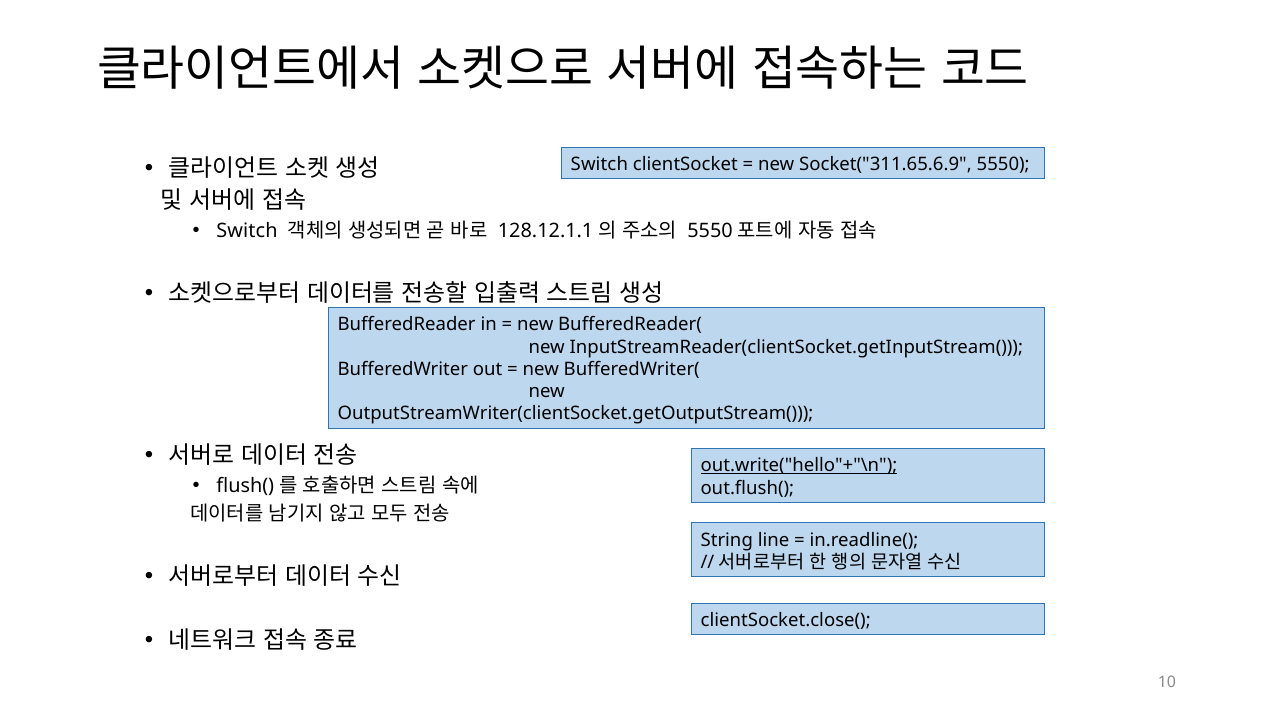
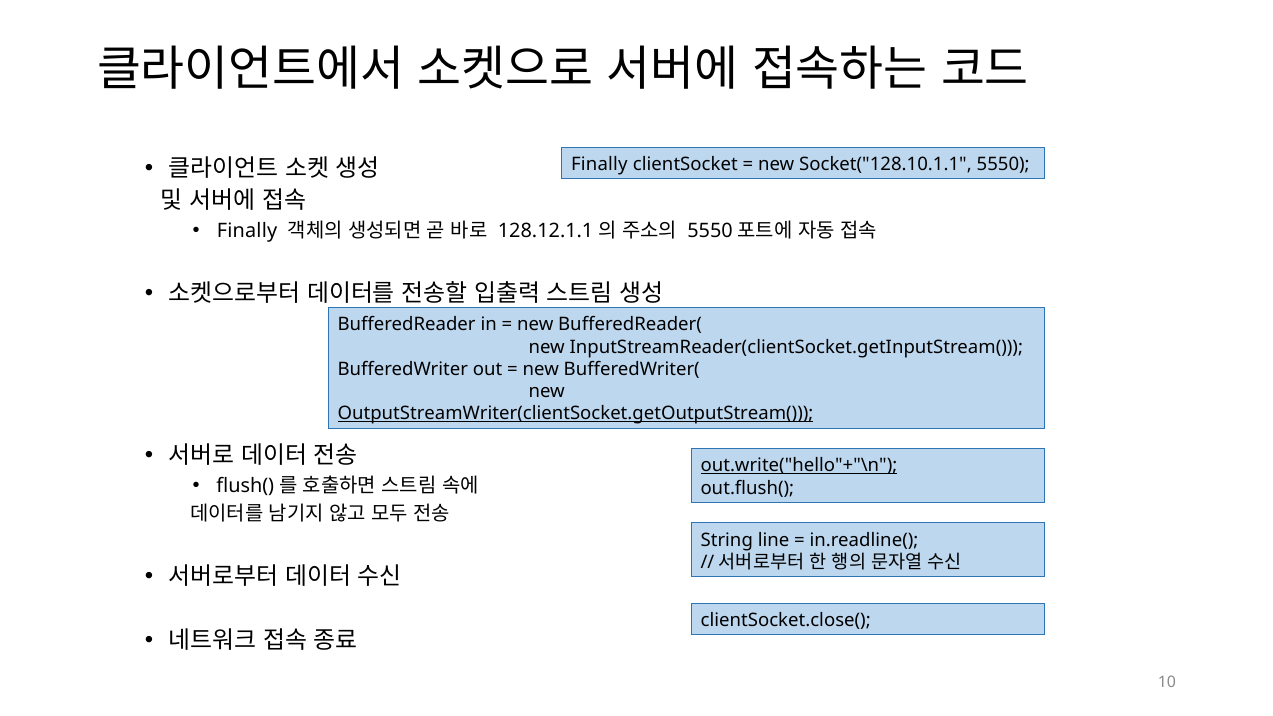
Switch at (599, 164): Switch -> Finally
Socket("311.65.6.9: Socket("311.65.6.9 -> Socket("128.10.1.1
Switch at (247, 231): Switch -> Finally
OutputStreamWriter(clientSocket.getOutputStream( underline: none -> present
